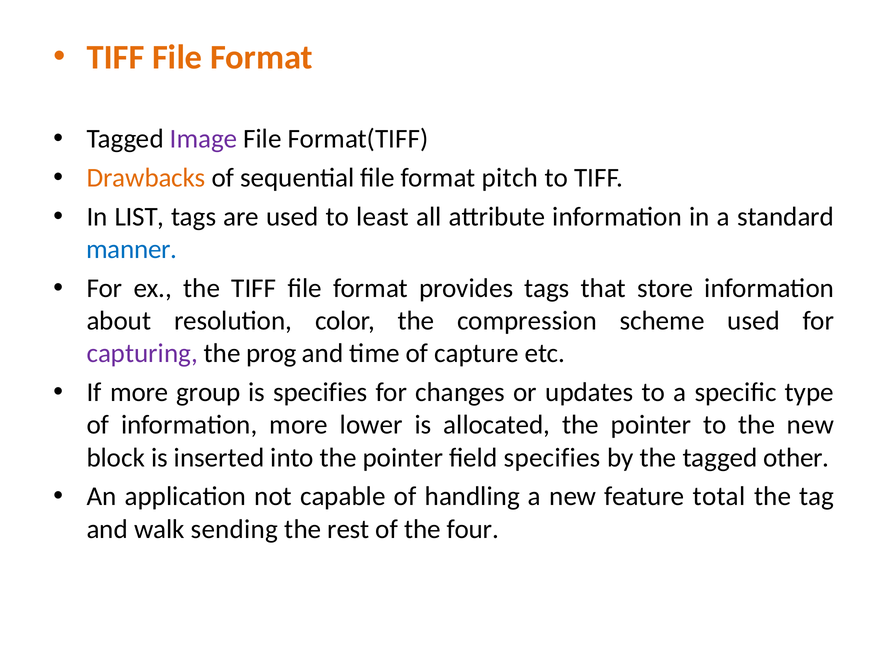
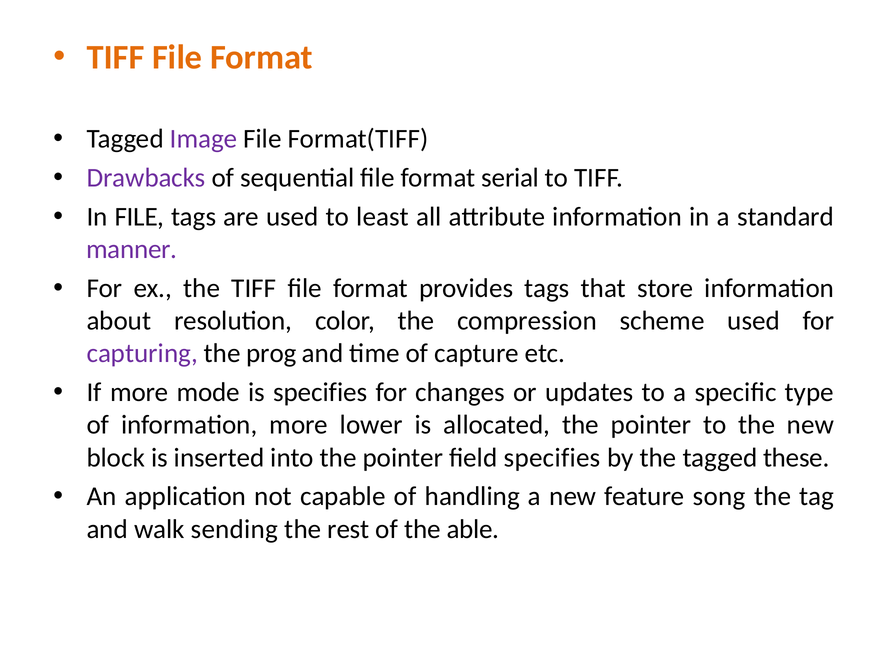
Drawbacks colour: orange -> purple
pitch: pitch -> serial
In LIST: LIST -> FILE
manner colour: blue -> purple
group: group -> mode
other: other -> these
total: total -> song
four: four -> able
